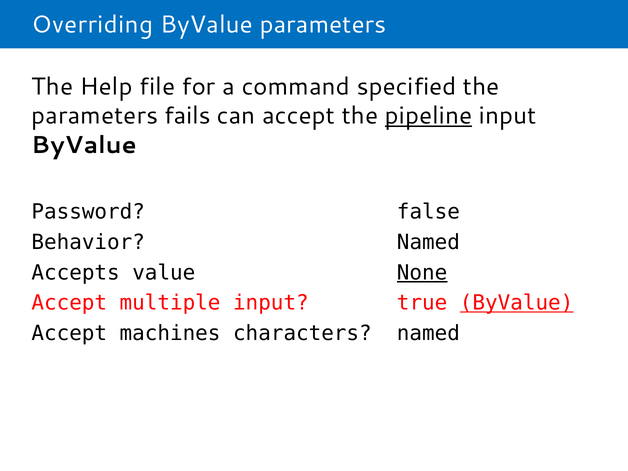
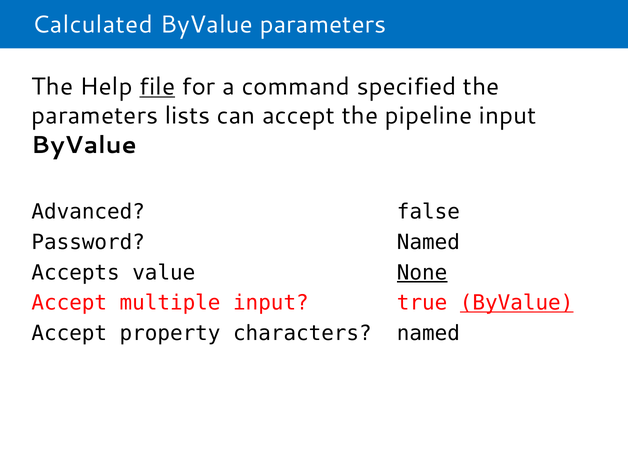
Overriding: Overriding -> Calculated
file underline: none -> present
fails: fails -> lists
pipeline underline: present -> none
Password: Password -> Advanced
Behavior: Behavior -> Password
machines: machines -> property
